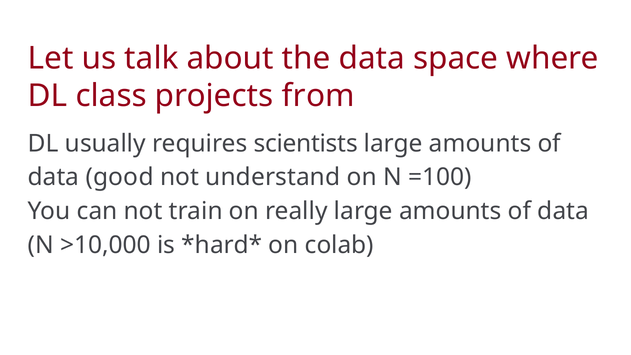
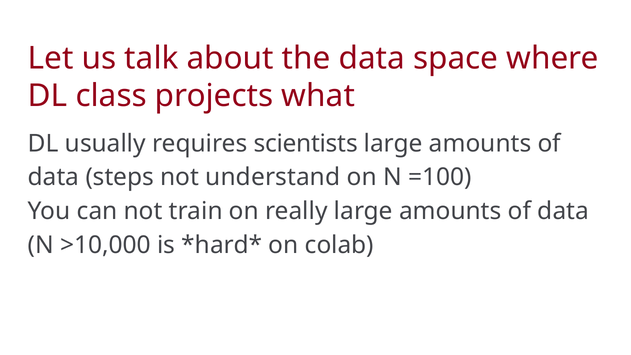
from: from -> what
good: good -> steps
